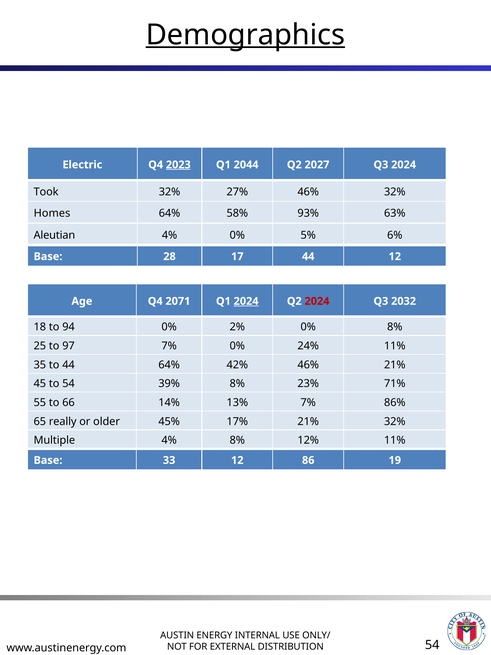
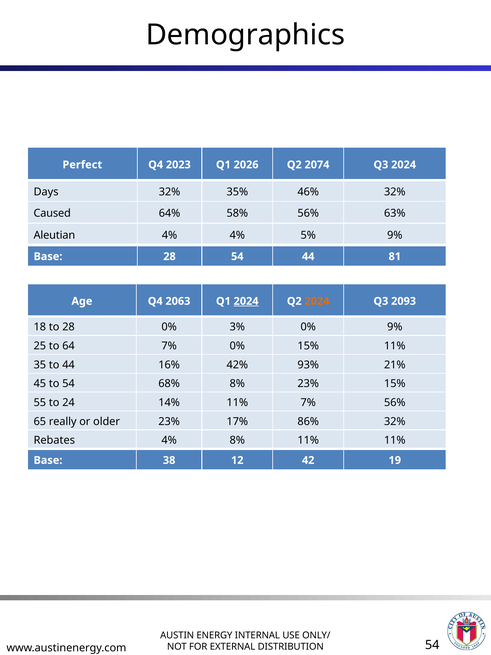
Demographics underline: present -> none
Electric: Electric -> Perfect
2023 underline: present -> none
2044: 2044 -> 2026
2027: 2027 -> 2074
Took: Took -> Days
27%: 27% -> 35%
Homes: Homes -> Caused
58% 93%: 93% -> 56%
4% 0%: 0% -> 4%
5% 6%: 6% -> 9%
28 17: 17 -> 54
44 12: 12 -> 81
2071: 2071 -> 2063
2024 at (317, 301) colour: red -> orange
2032: 2032 -> 2093
to 94: 94 -> 28
2%: 2% -> 3%
0% 8%: 8% -> 9%
97: 97 -> 64
0% 24%: 24% -> 15%
44 64%: 64% -> 16%
42% 46%: 46% -> 93%
39%: 39% -> 68%
23% 71%: 71% -> 15%
66: 66 -> 24
14% 13%: 13% -> 11%
7% 86%: 86% -> 56%
older 45%: 45% -> 23%
17% 21%: 21% -> 86%
Multiple: Multiple -> Rebates
8% 12%: 12% -> 11%
33: 33 -> 38
86: 86 -> 42
